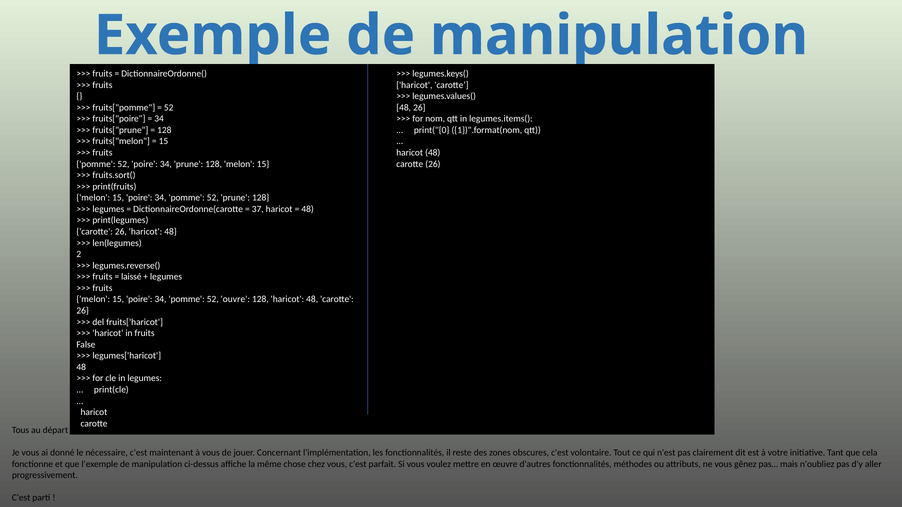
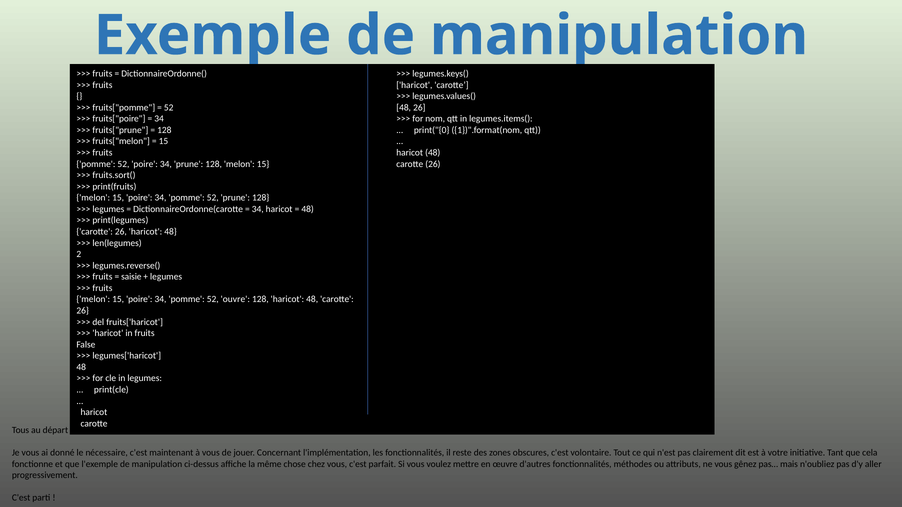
37 at (258, 209): 37 -> 34
laissé: laissé -> saisie
